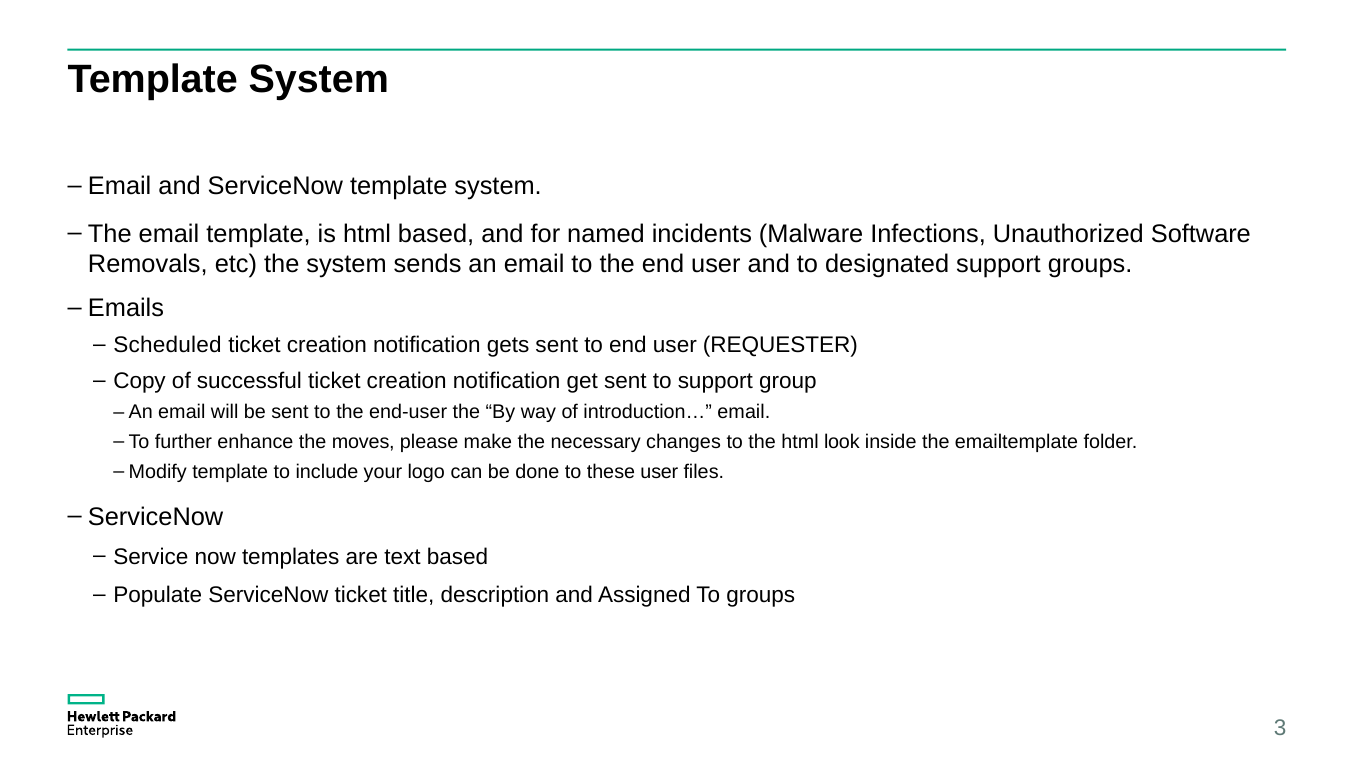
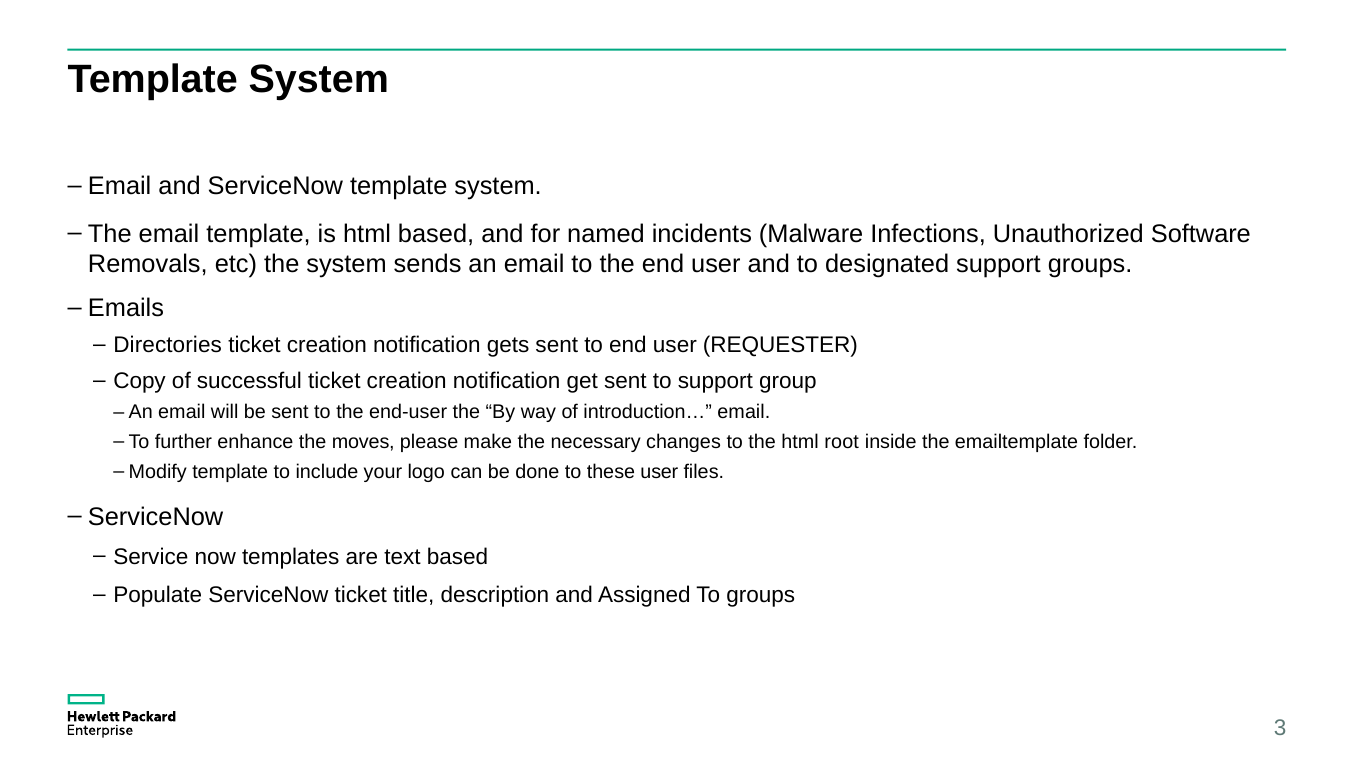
Scheduled: Scheduled -> Directories
look: look -> root
